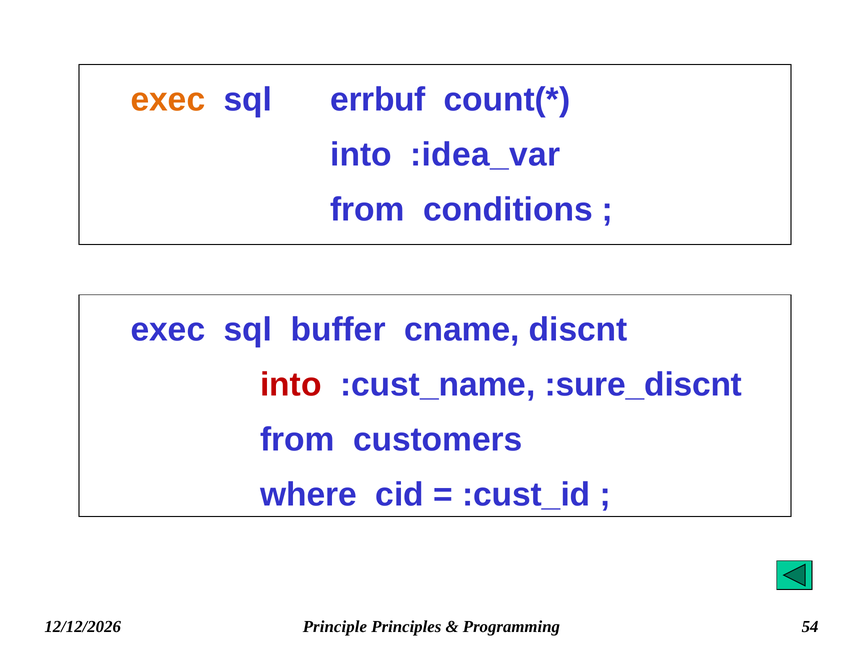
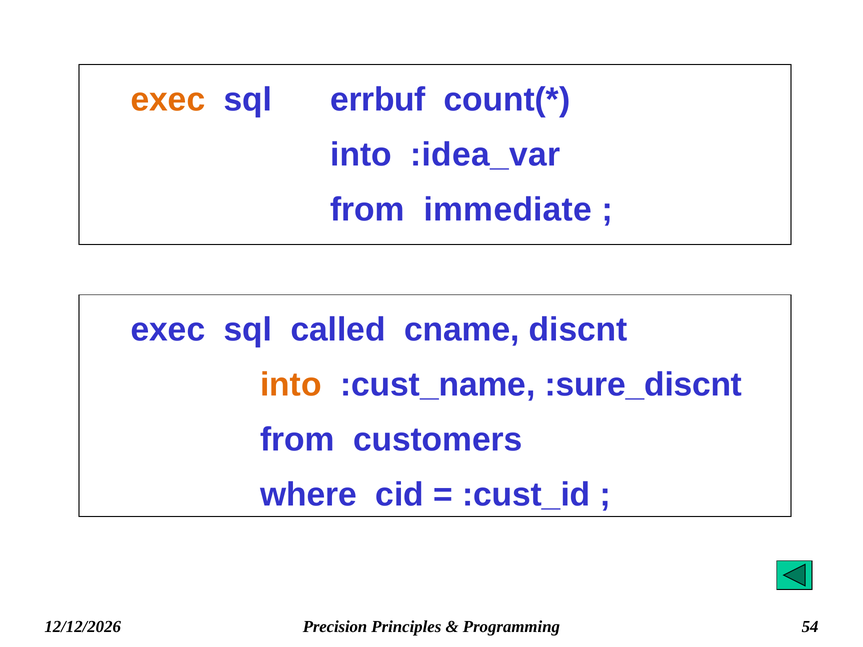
conditions: conditions -> immediate
buffer: buffer -> called
into at (291, 385) colour: red -> orange
Principle: Principle -> Precision
